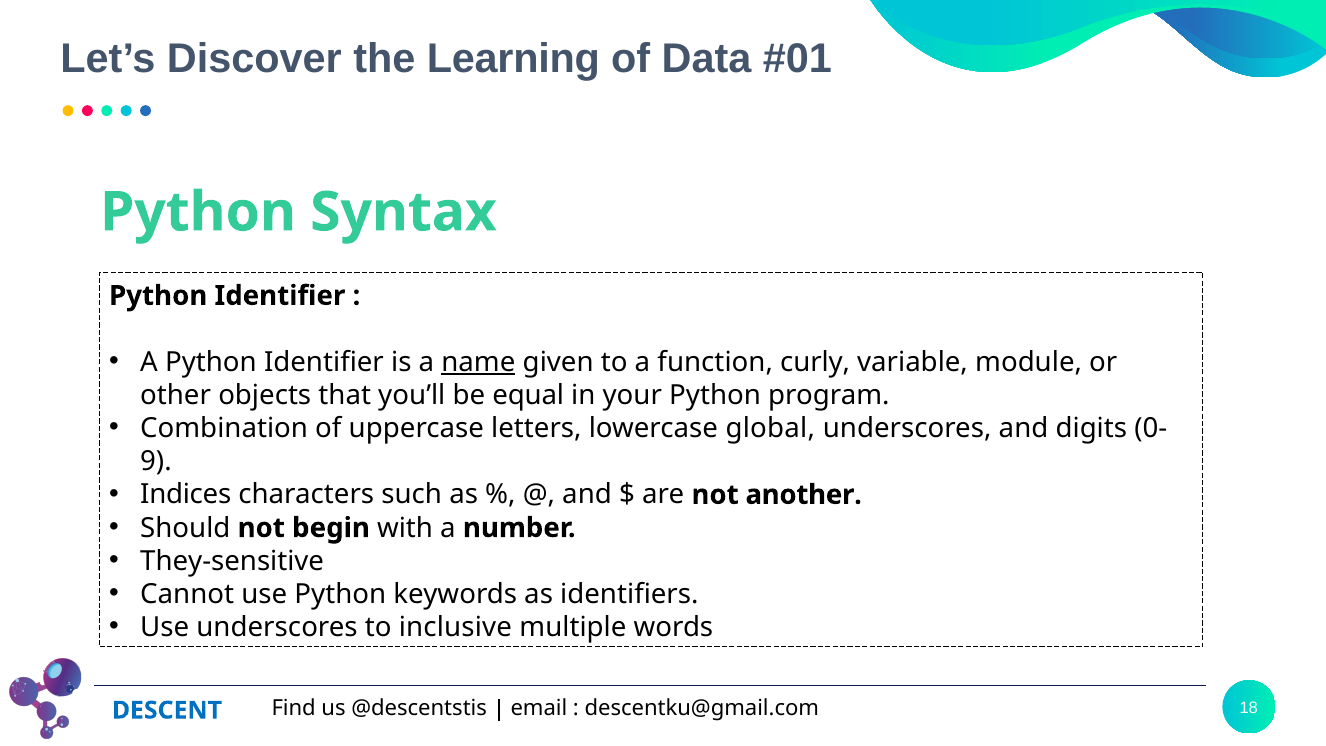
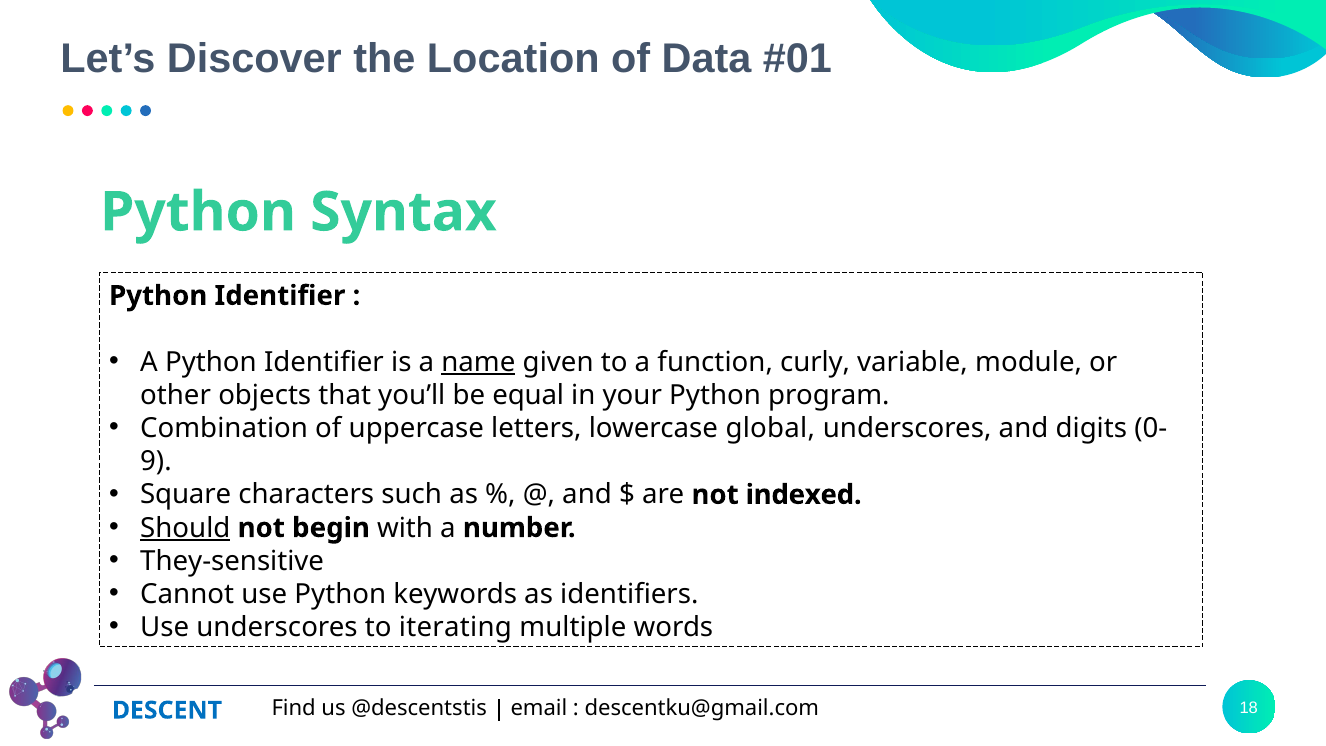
Learning: Learning -> Location
Indices: Indices -> Square
another: another -> indexed
Should underline: none -> present
inclusive: inclusive -> iterating
